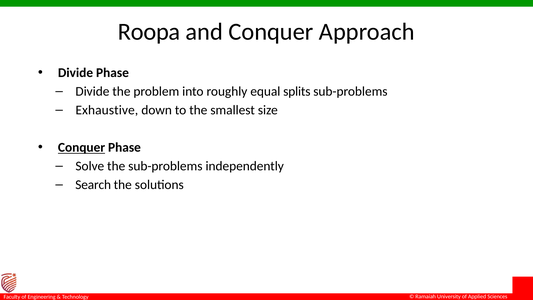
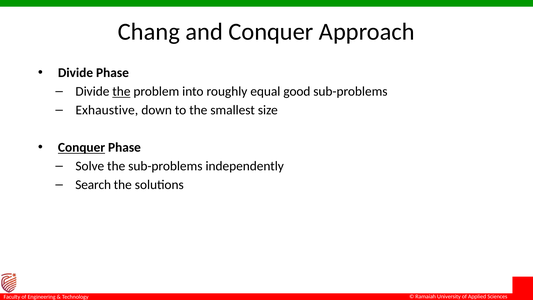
Roopa: Roopa -> Chang
the at (121, 92) underline: none -> present
splits: splits -> good
